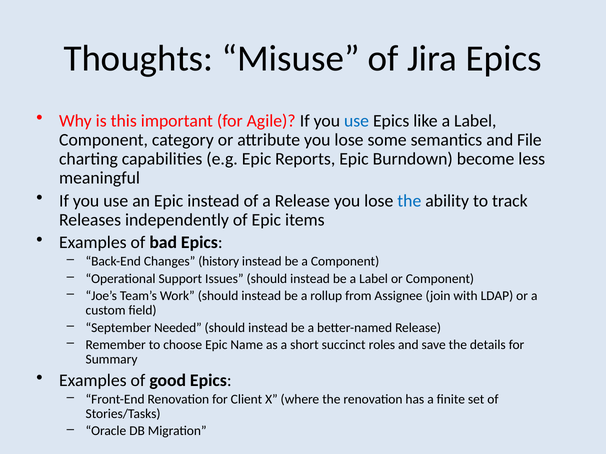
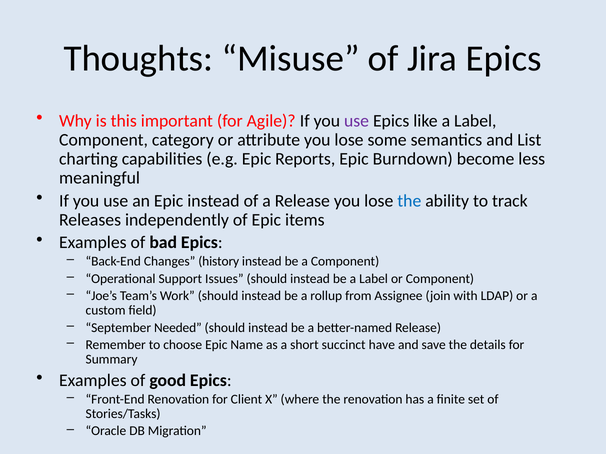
use at (357, 121) colour: blue -> purple
File: File -> List
roles: roles -> have
